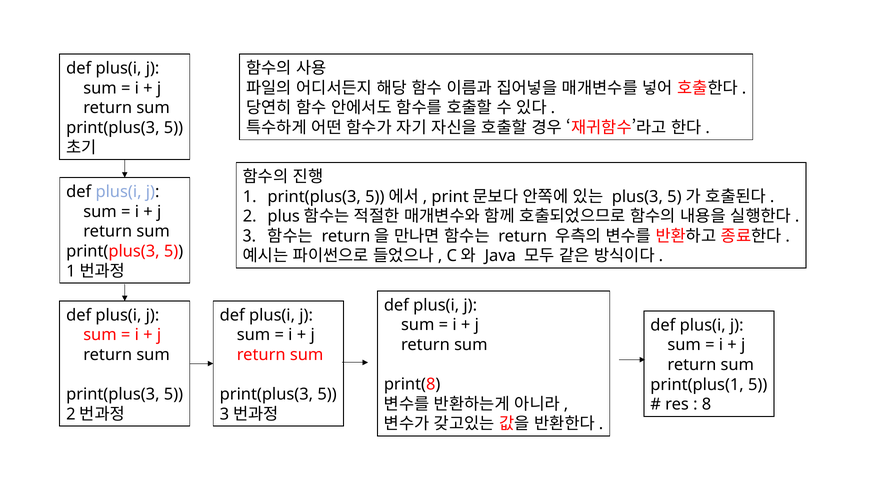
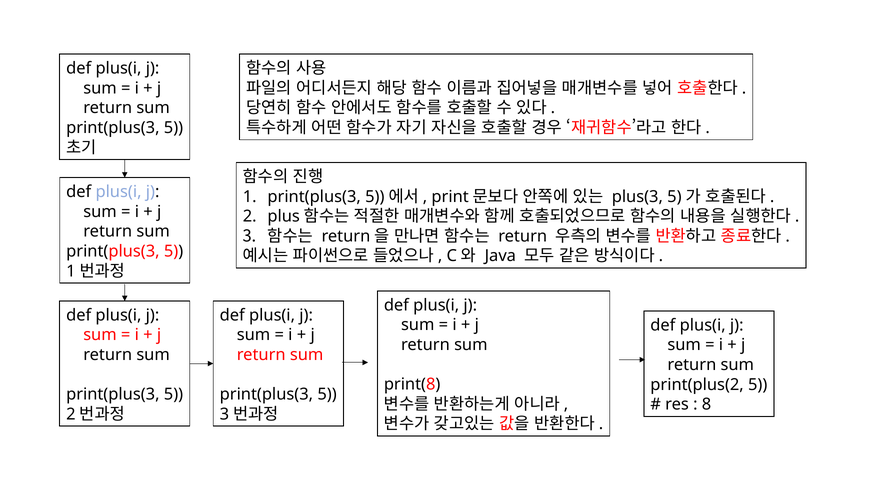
print(plus(1: print(plus(1 -> print(plus(2
